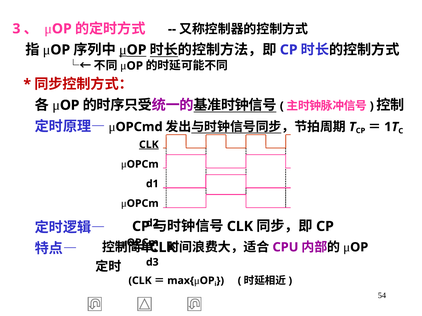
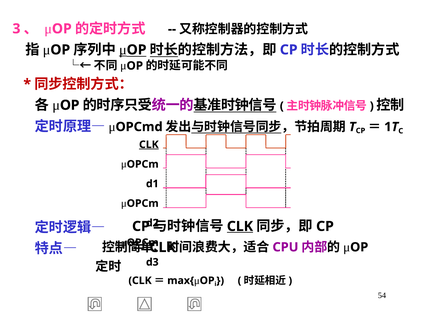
CLK at (240, 227) underline: none -> present
